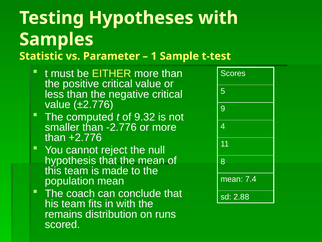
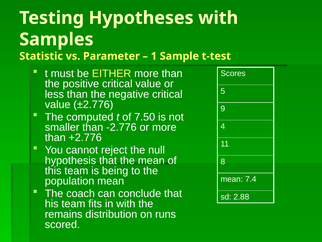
9.32: 9.32 -> 7.50
made: made -> being
